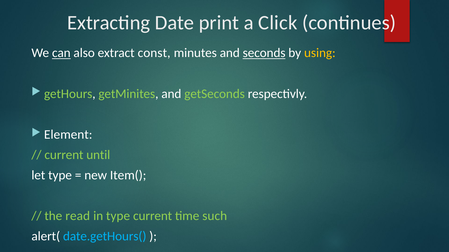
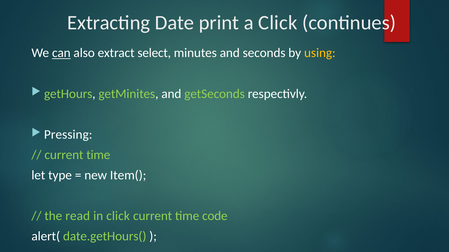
const: const -> select
seconds underline: present -> none
Element: Element -> Pressing
until at (98, 155): until -> time
in type: type -> click
such: such -> code
date.getHours( colour: light blue -> light green
